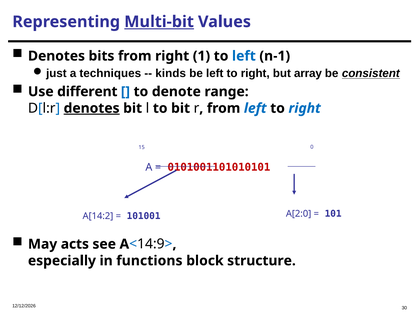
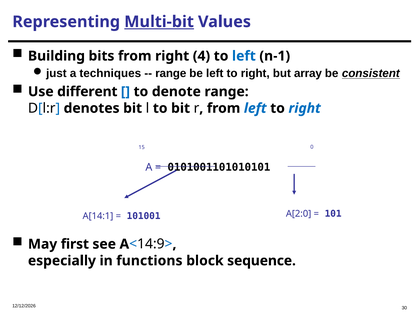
Denotes at (56, 56): Denotes -> Building
1: 1 -> 4
kinds at (171, 73): kinds -> range
denotes at (92, 108) underline: present -> none
0101001101010101 colour: red -> black
A[14:2: A[14:2 -> A[14:1
acts: acts -> first
structure: structure -> sequence
